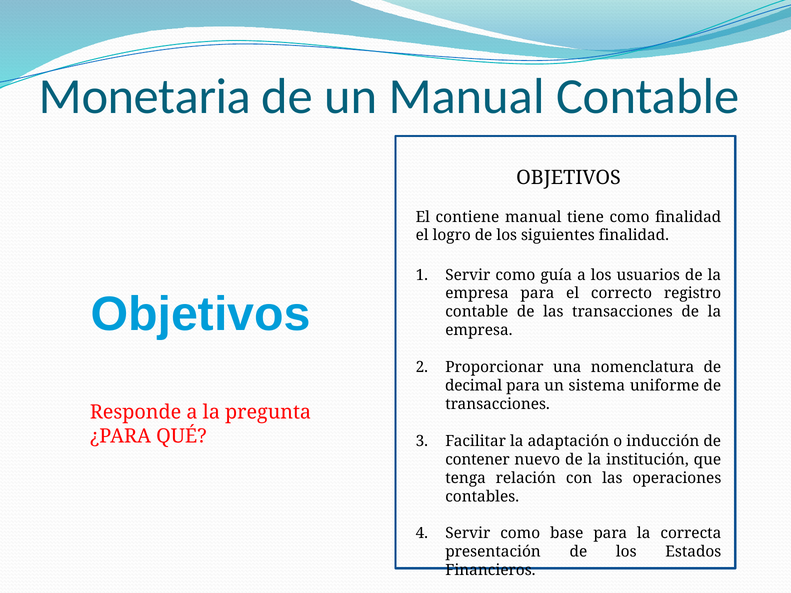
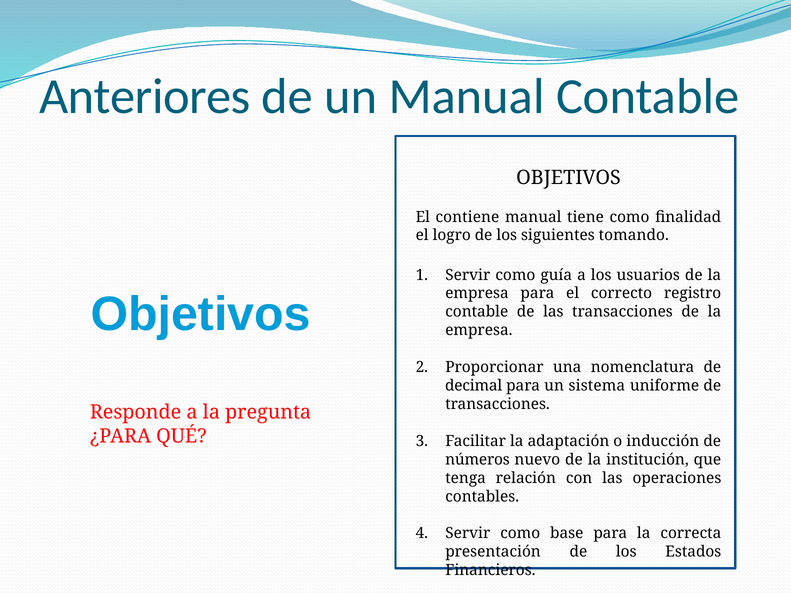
Monetaria: Monetaria -> Anteriores
siguientes finalidad: finalidad -> tomando
contener: contener -> números
